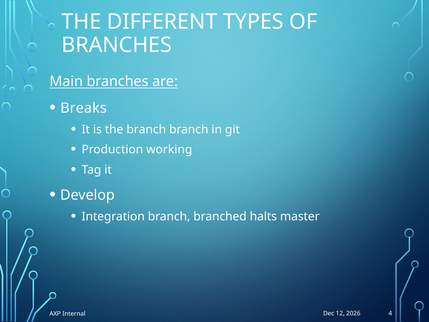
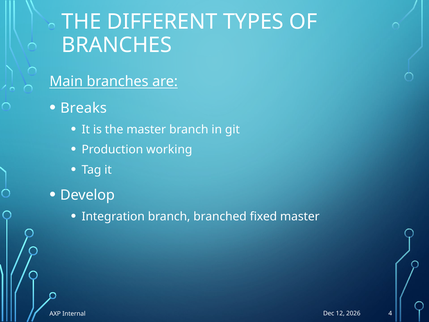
the branch: branch -> master
halts: halts -> fixed
